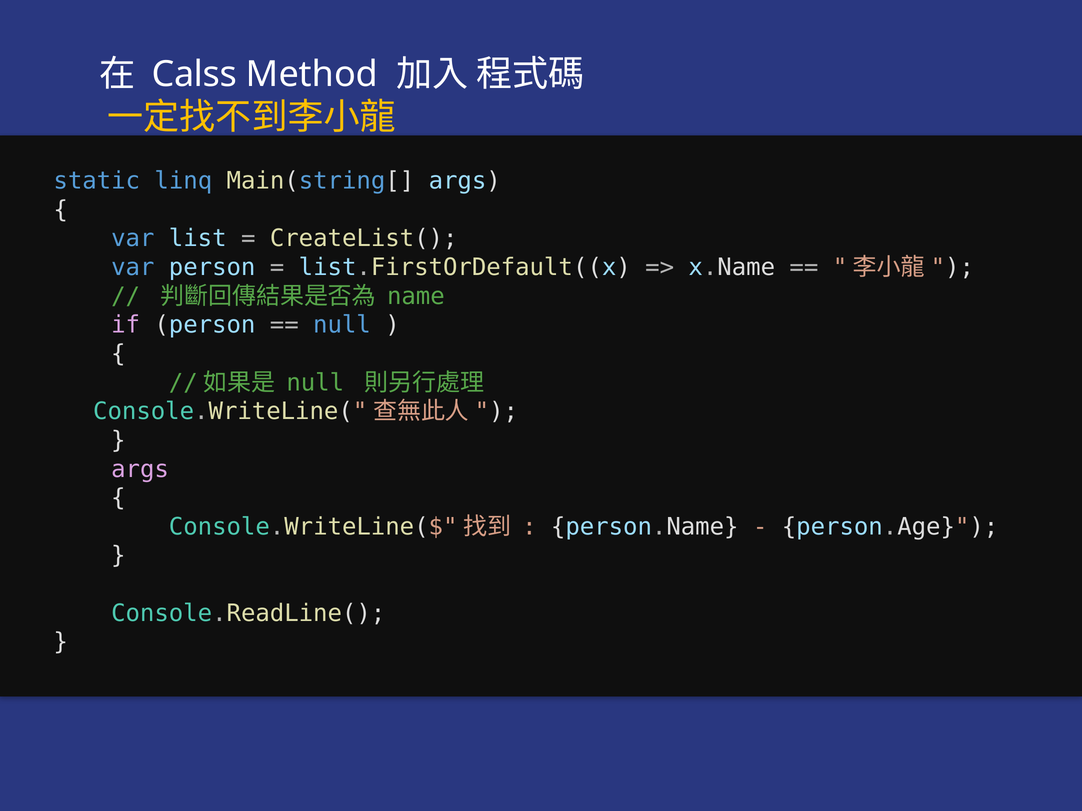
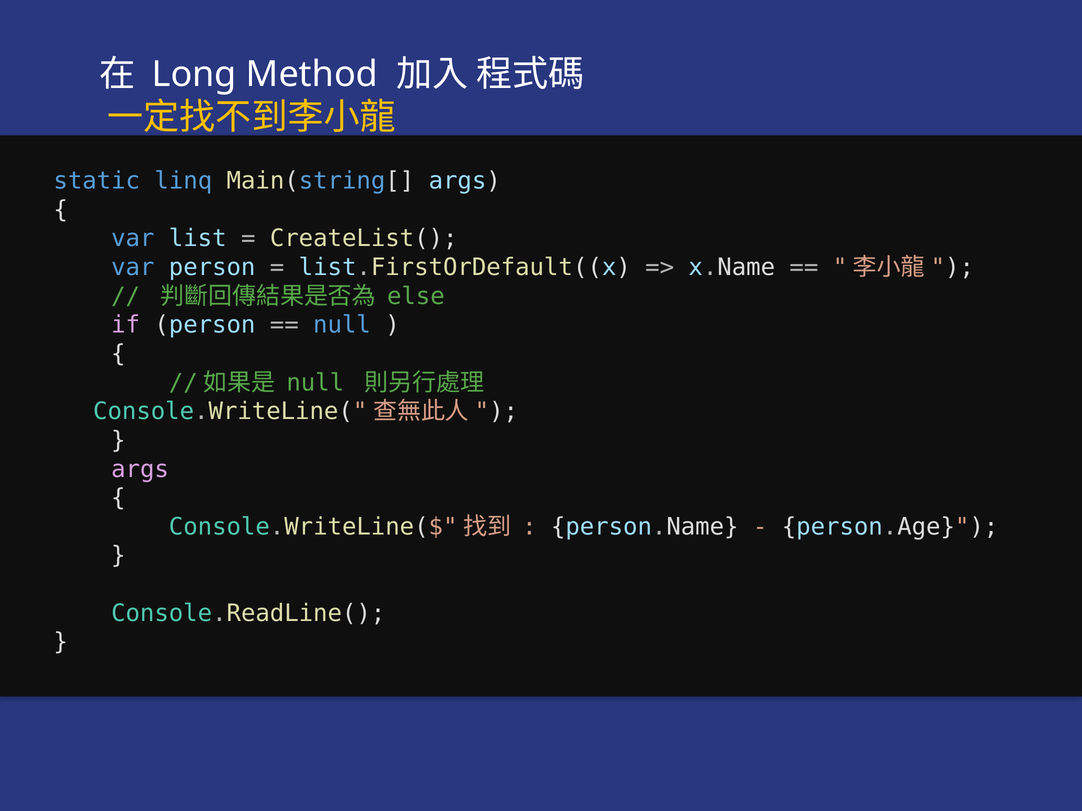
Calss: Calss -> Long
name: name -> else
